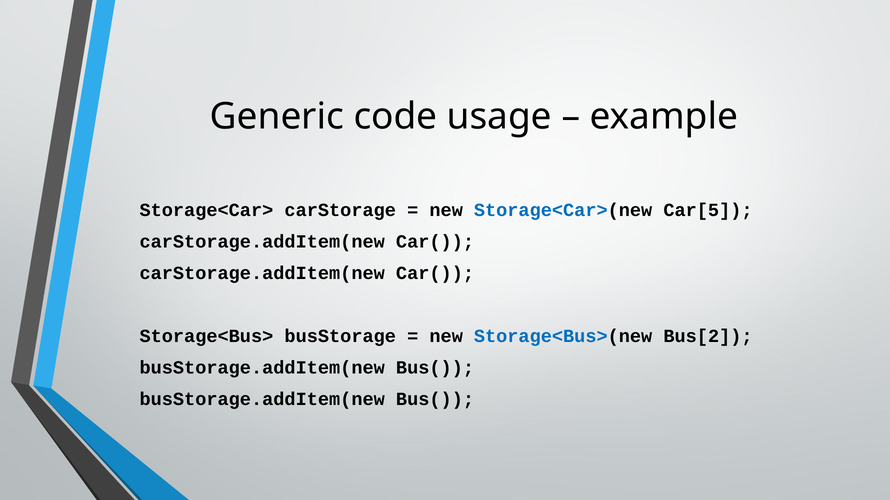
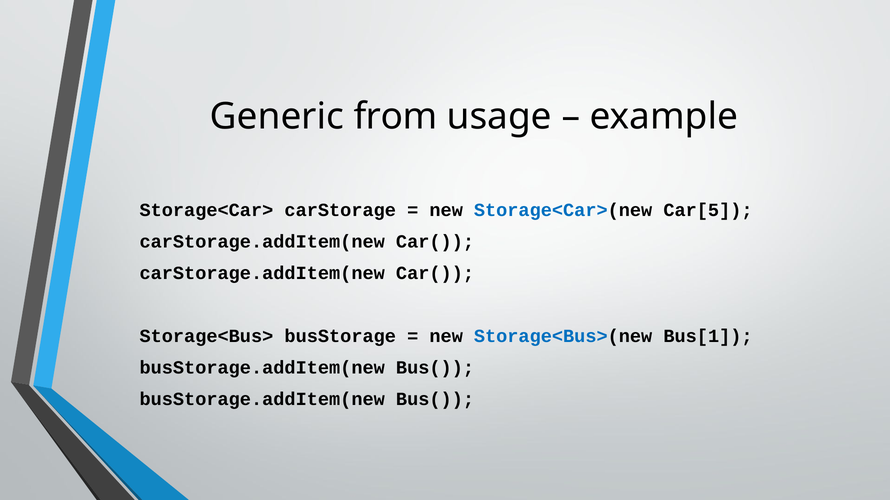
code: code -> from
Bus[2: Bus[2 -> Bus[1
